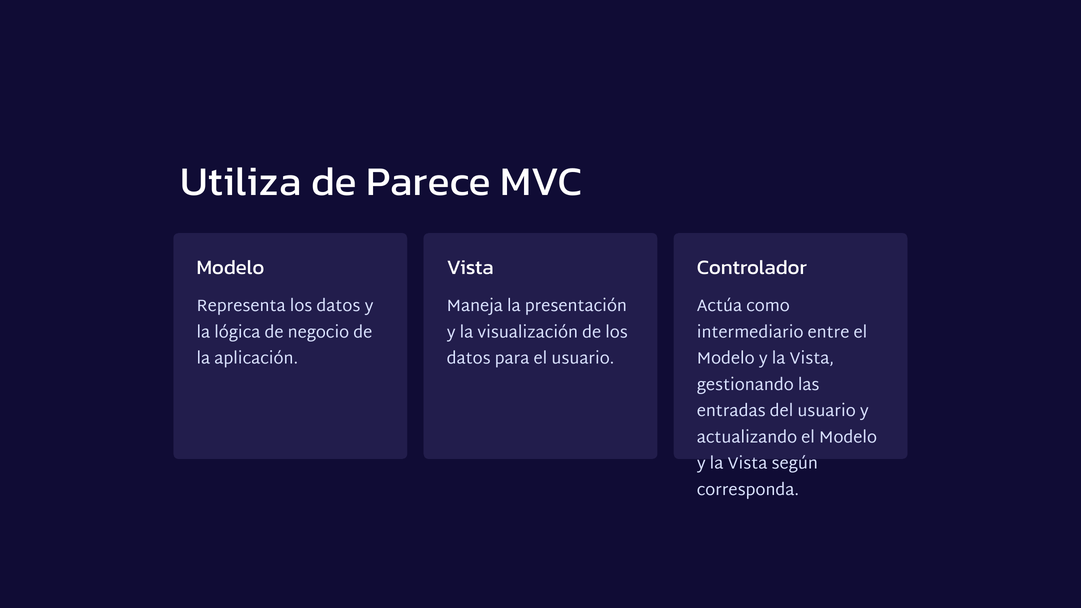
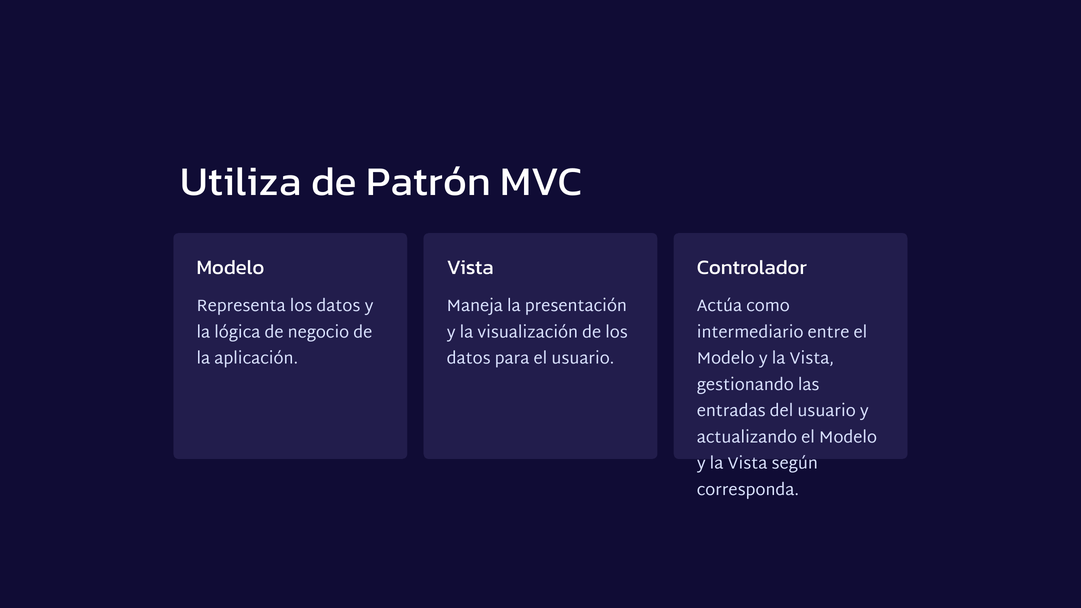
Parece: Parece -> Patrón
